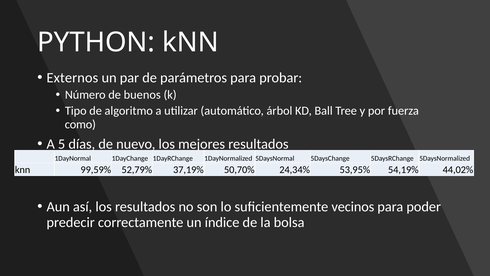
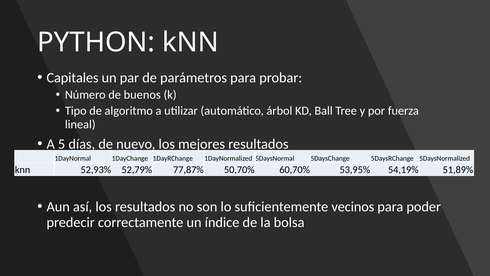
Externos: Externos -> Capitales
como: como -> lineal
99,59%: 99,59% -> 52,93%
37,19%: 37,19% -> 77,87%
24,34%: 24,34% -> 60,70%
44,02%: 44,02% -> 51,89%
